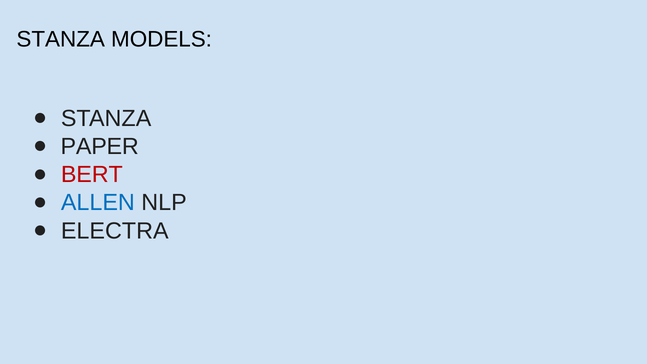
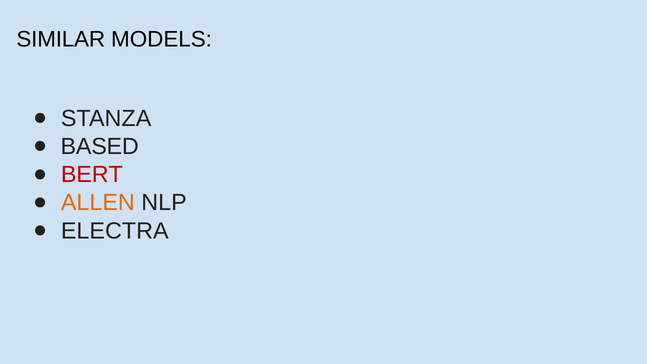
STANZA at (61, 39): STANZA -> SIMILAR
PAPER: PAPER -> BASED
ALLEN colour: blue -> orange
